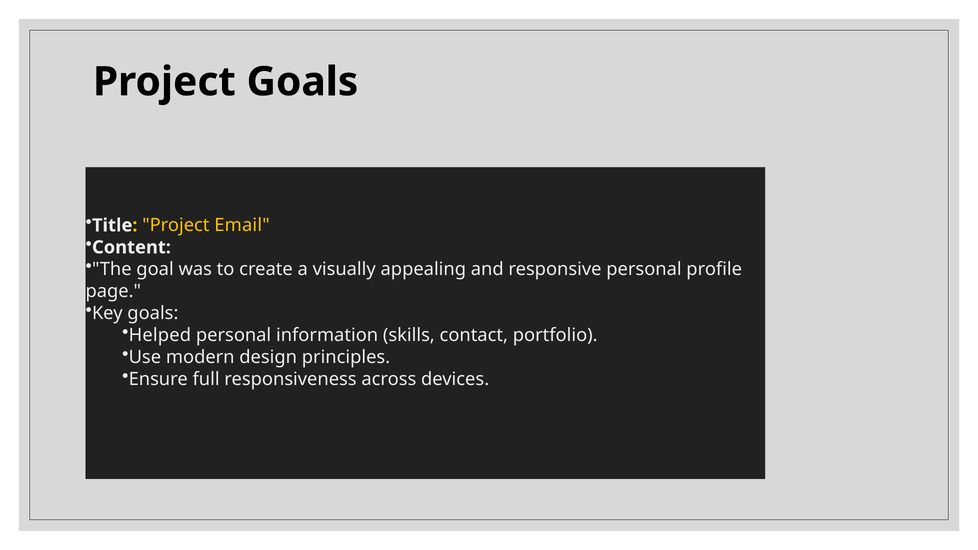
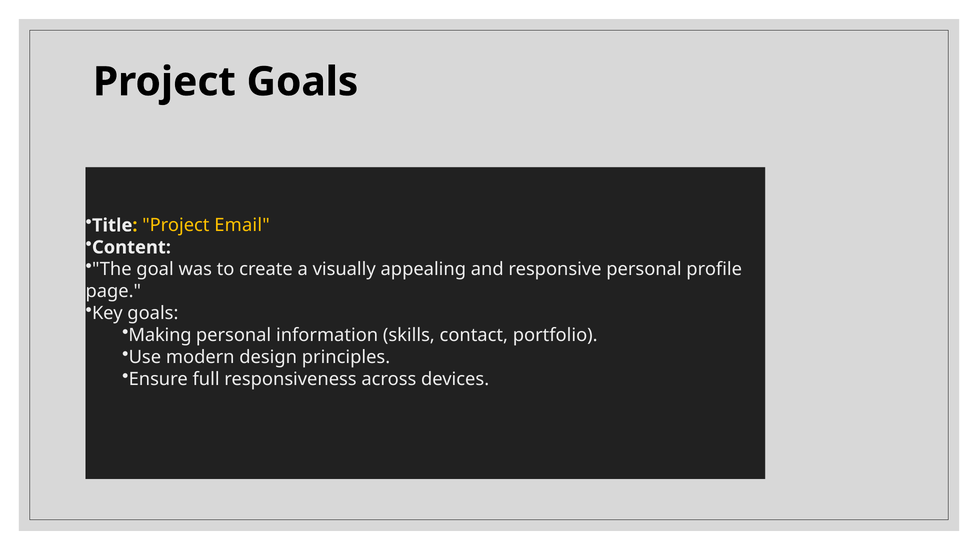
Helped: Helped -> Making
